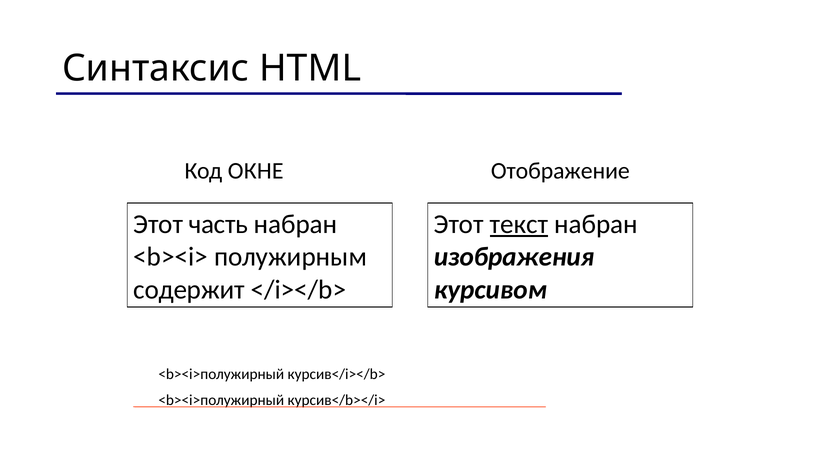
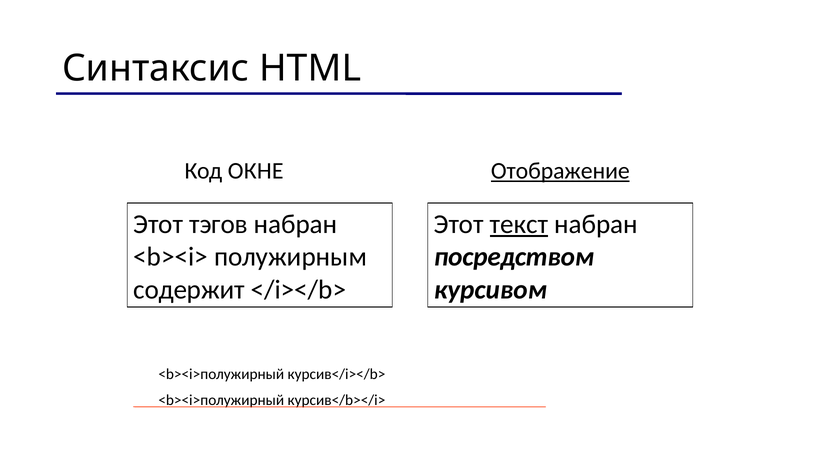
Отображение underline: none -> present
часть: часть -> тэгов
изображения: изображения -> посредством
